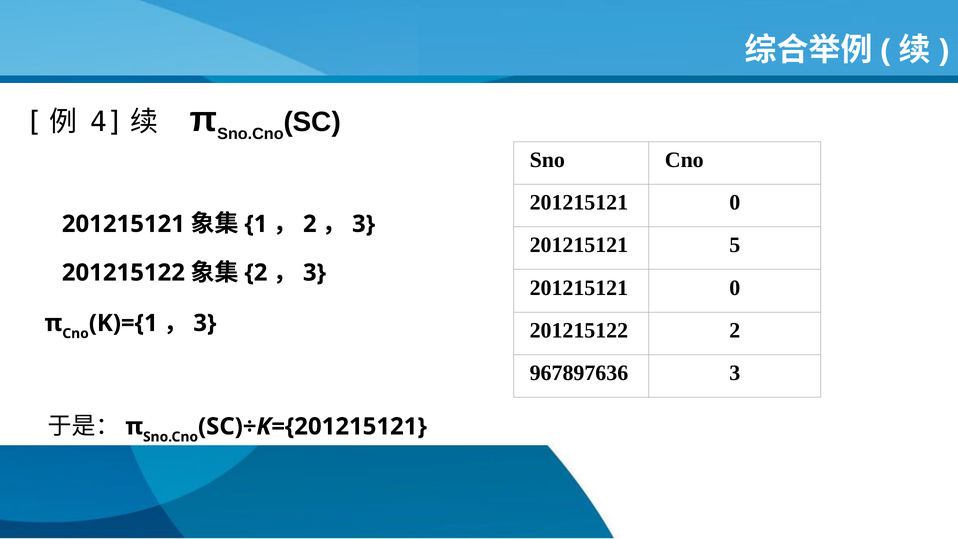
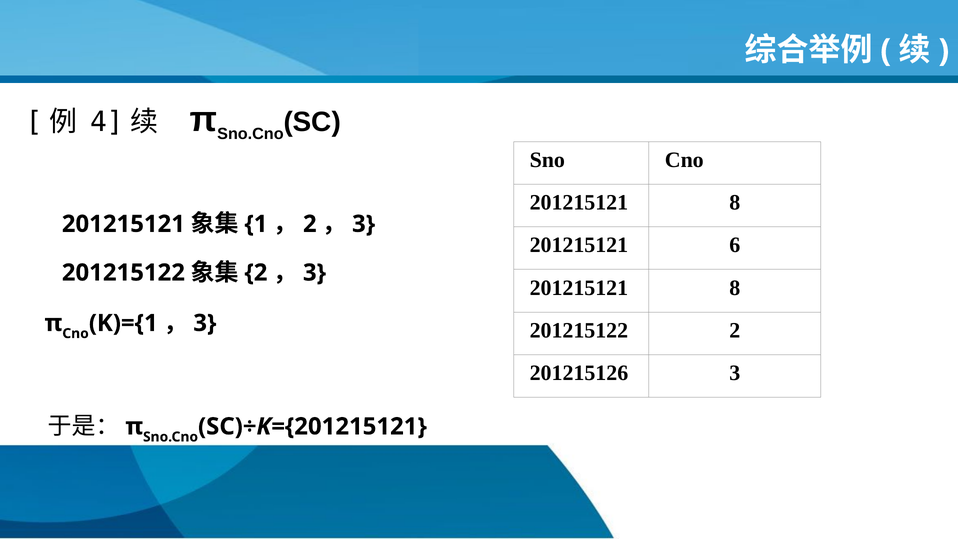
0 at (735, 202): 0 -> 8
5: 5 -> 6
0 at (735, 288): 0 -> 8
967897636: 967897636 -> 201215126
